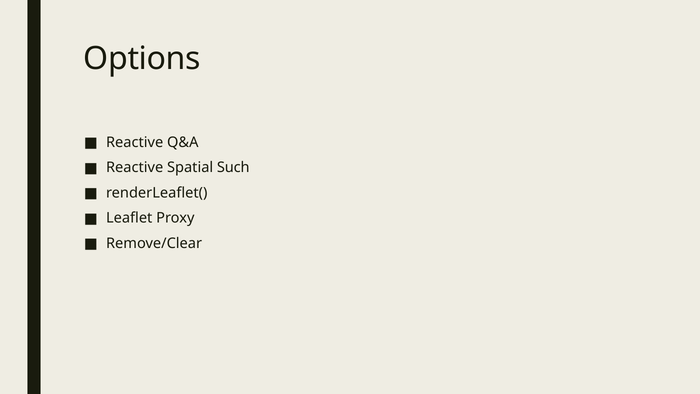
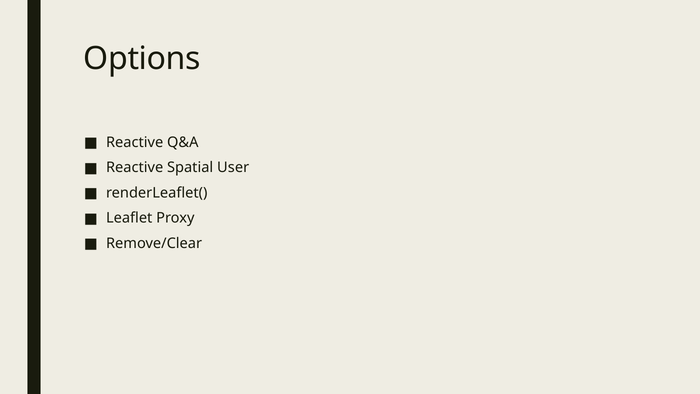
Such: Such -> User
